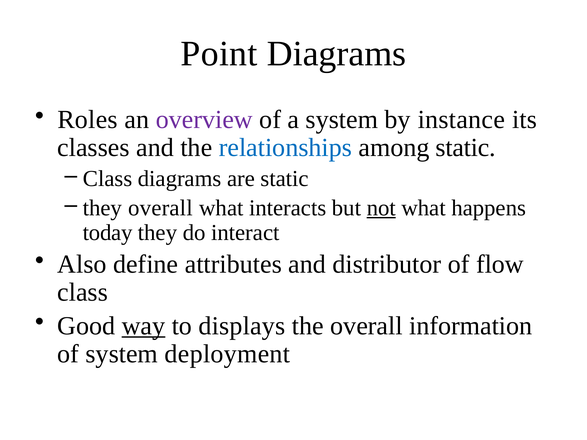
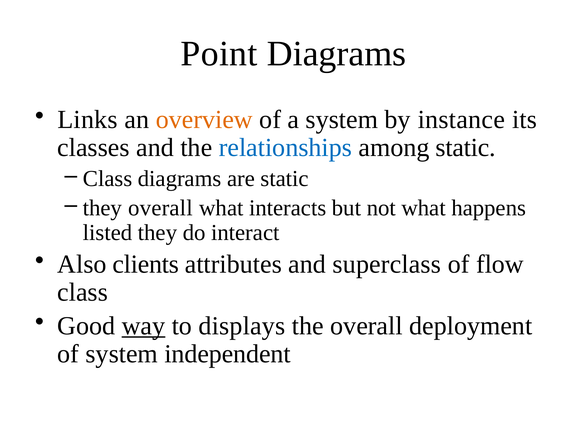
Roles: Roles -> Links
overview colour: purple -> orange
not underline: present -> none
today: today -> listed
define: define -> clients
distributor: distributor -> superclass
information: information -> deployment
deployment: deployment -> independent
